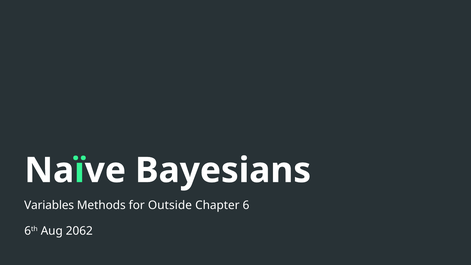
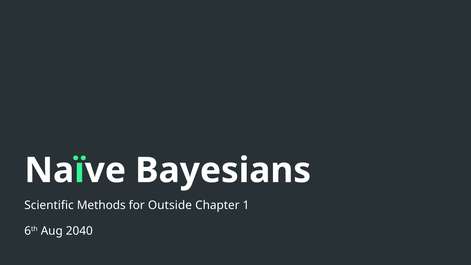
Variables: Variables -> Scientific
6: 6 -> 1
2062: 2062 -> 2040
